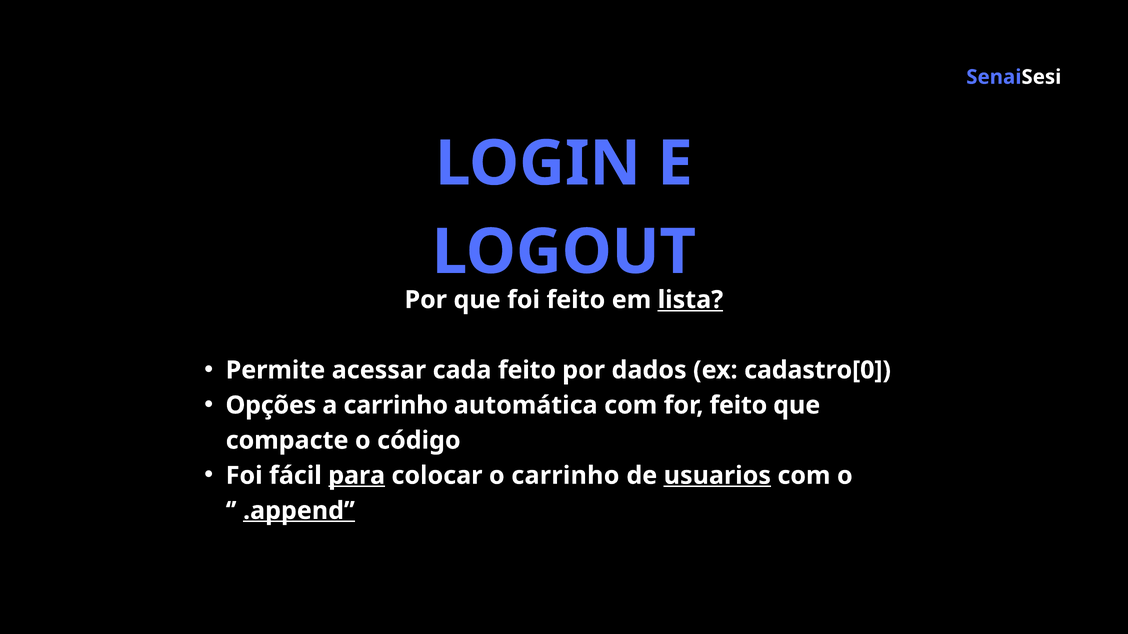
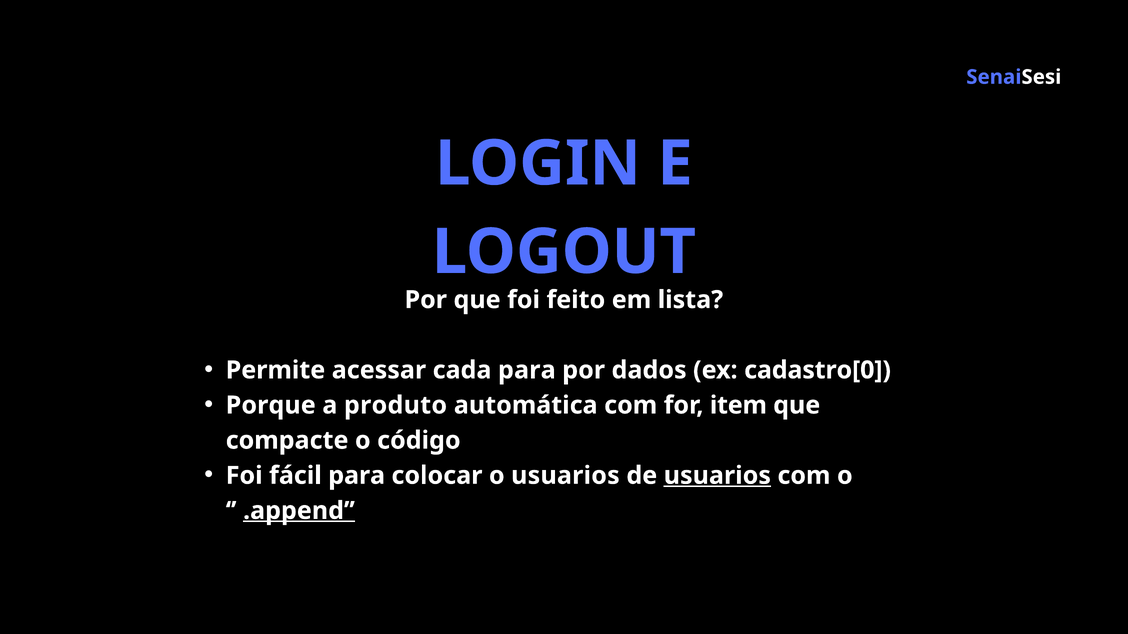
lista underline: present -> none
cada feito: feito -> para
Opções: Opções -> Porque
a carrinho: carrinho -> produto
for feito: feito -> item
para at (357, 476) underline: present -> none
o carrinho: carrinho -> usuarios
